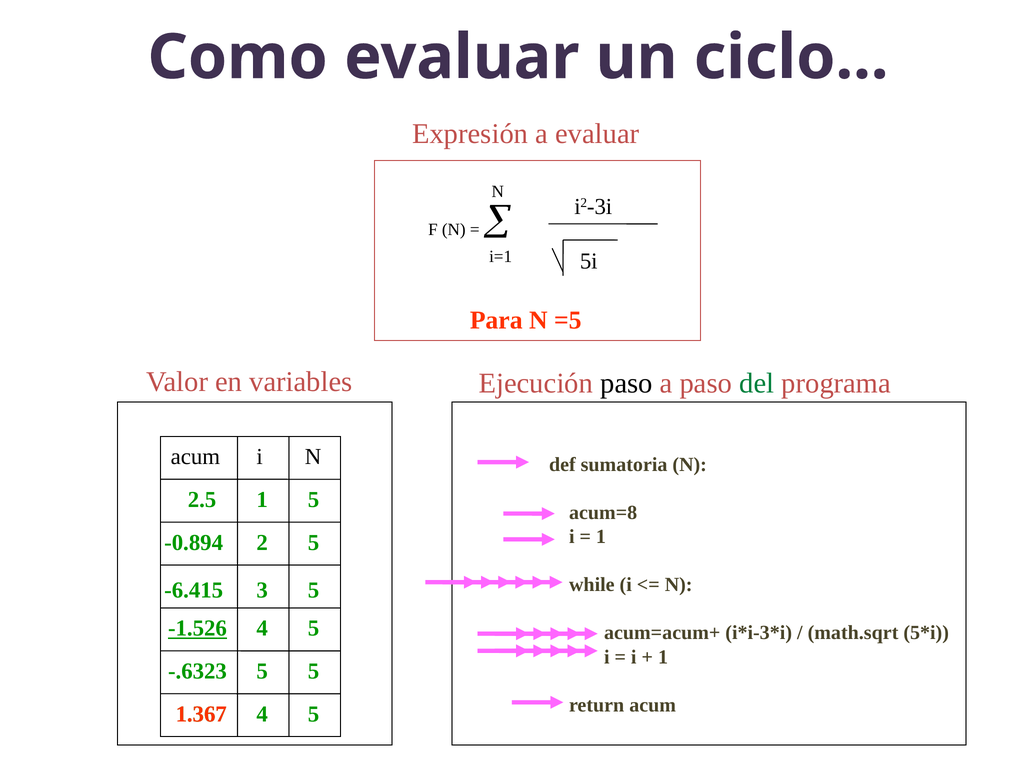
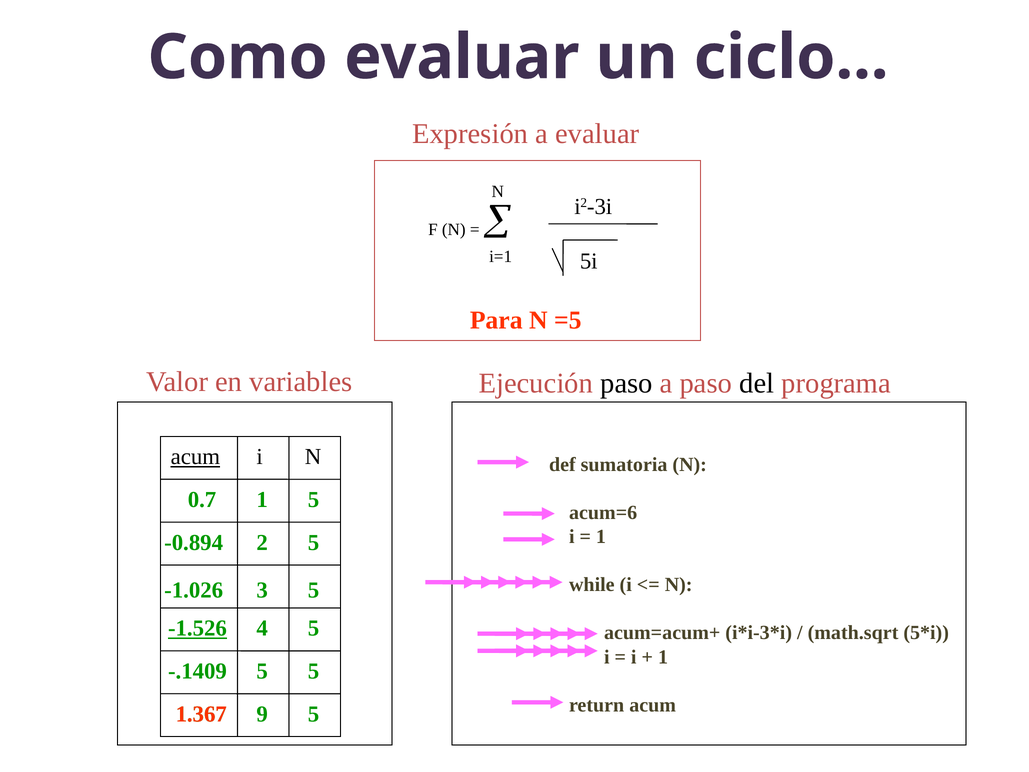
del colour: green -> black
acum at (195, 457) underline: none -> present
2.5: 2.5 -> 0.7
acum=8: acum=8 -> acum=6
-6.415: -6.415 -> -1.026
-.6323: -.6323 -> -.1409
4 at (262, 714): 4 -> 9
